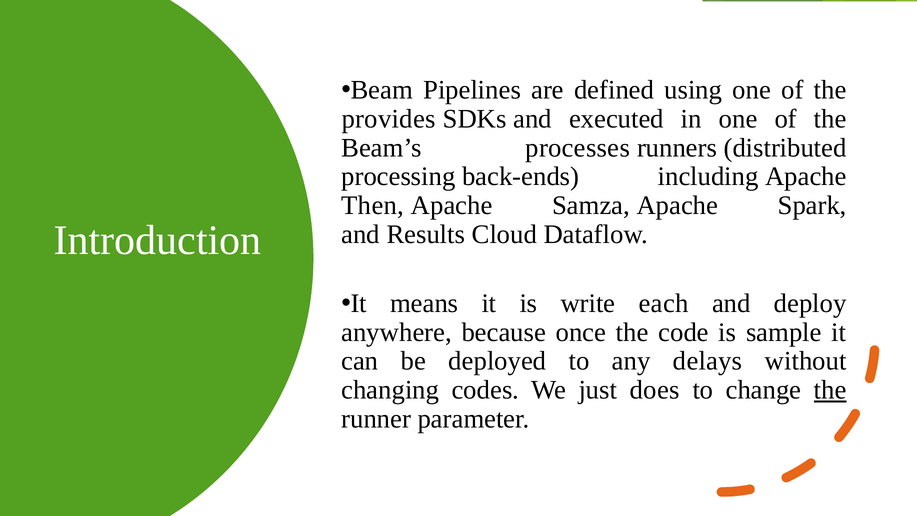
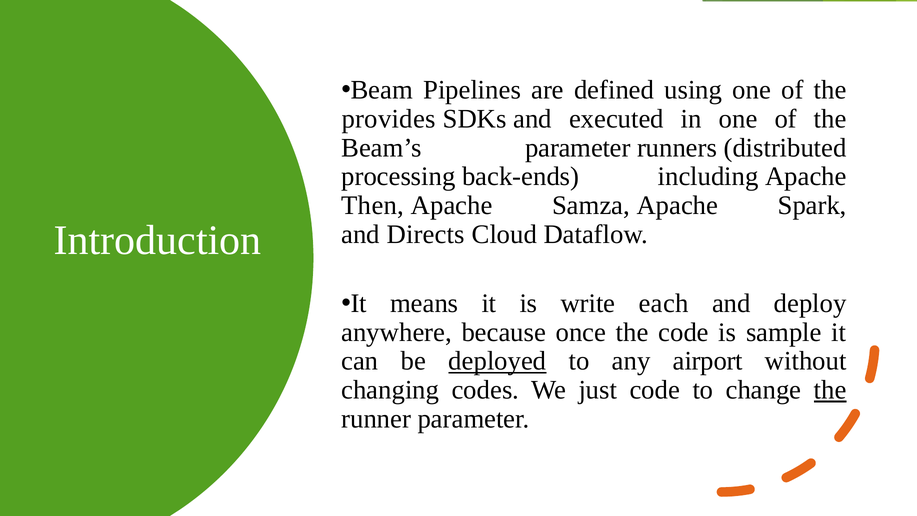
Beam’s processes: processes -> parameter
Results: Results -> Directs
deployed underline: none -> present
delays: delays -> airport
just does: does -> code
